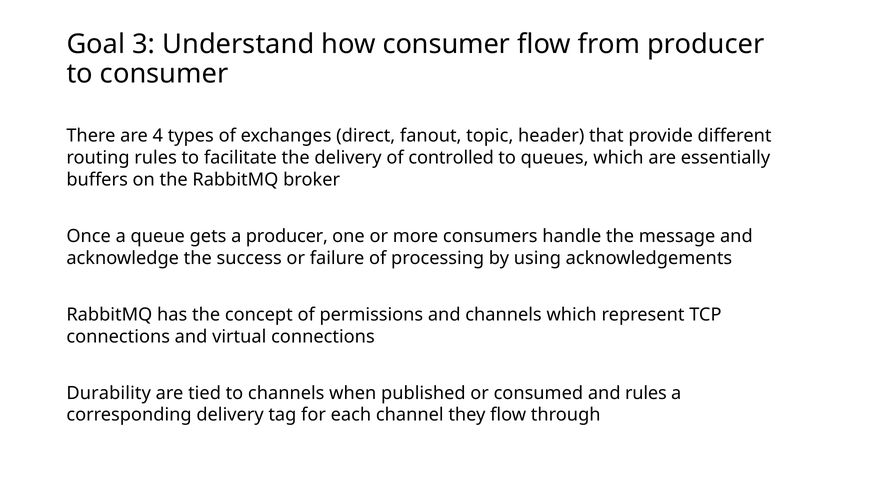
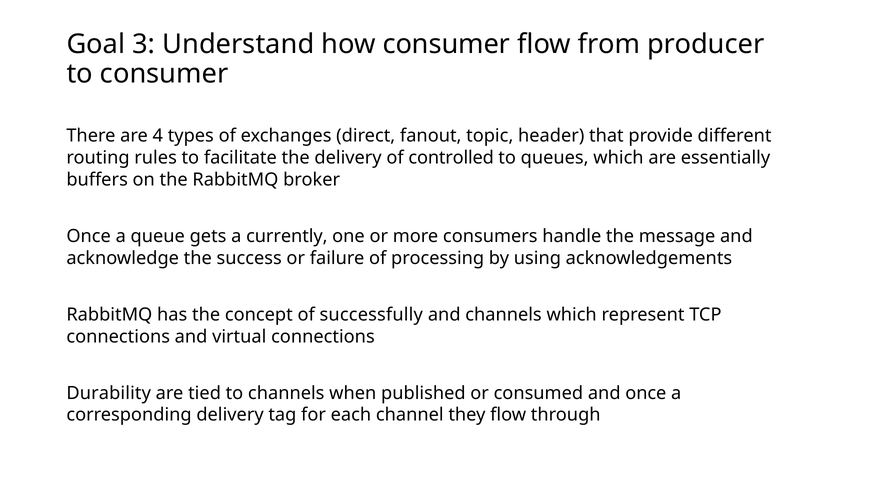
a producer: producer -> currently
permissions: permissions -> successfully
and rules: rules -> once
